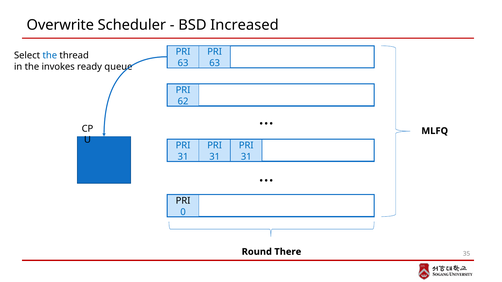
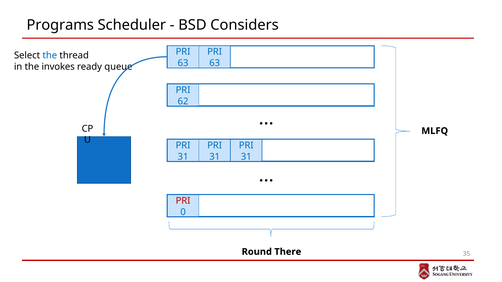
Overwrite: Overwrite -> Programs
Increased: Increased -> Considers
PRI at (183, 201) colour: black -> red
